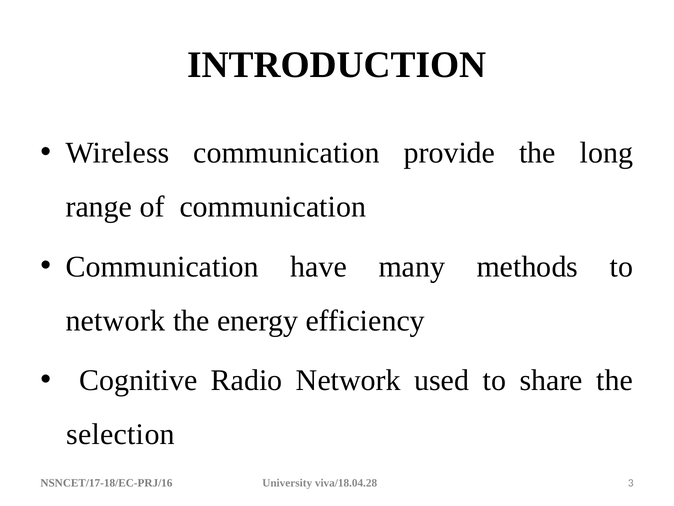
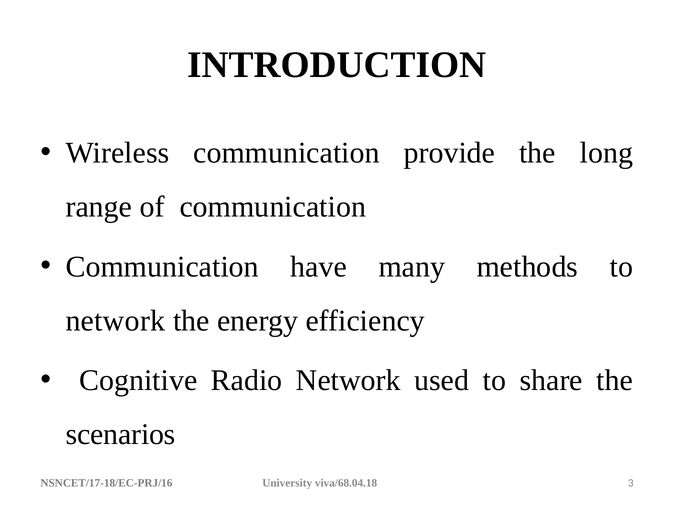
selection: selection -> scenarios
viva/18.04.28: viva/18.04.28 -> viva/68.04.18
